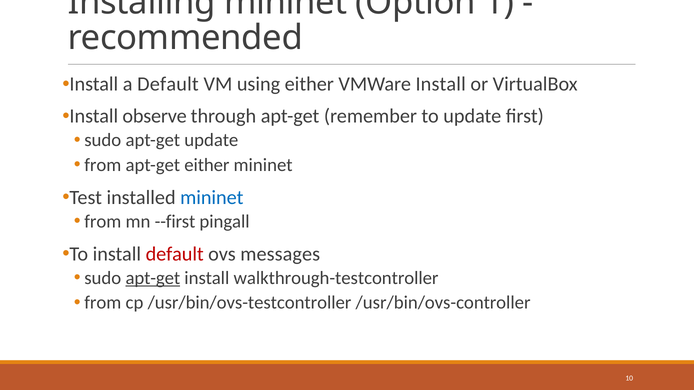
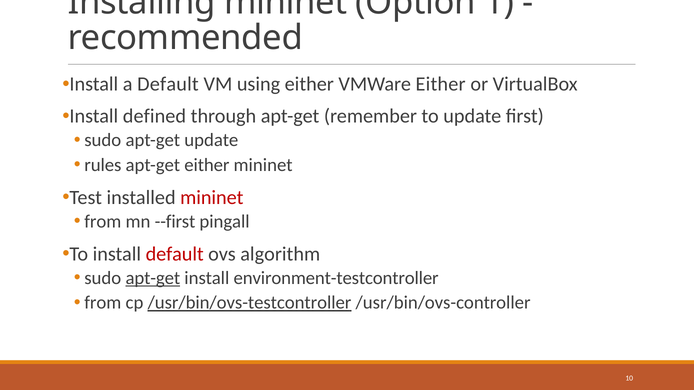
VMWare Install: Install -> Either
observe: observe -> defined
from at (103, 165): from -> rules
mininet at (212, 198) colour: blue -> red
messages: messages -> algorithm
walkthrough-testcontroller: walkthrough-testcontroller -> environment-testcontroller
/usr/bin/ovs-testcontroller underline: none -> present
